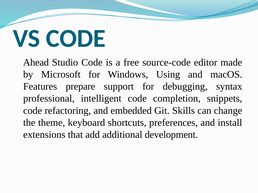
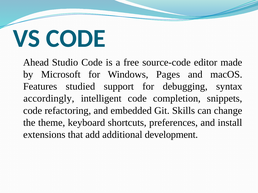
Using: Using -> Pages
prepare: prepare -> studied
professional: professional -> accordingly
